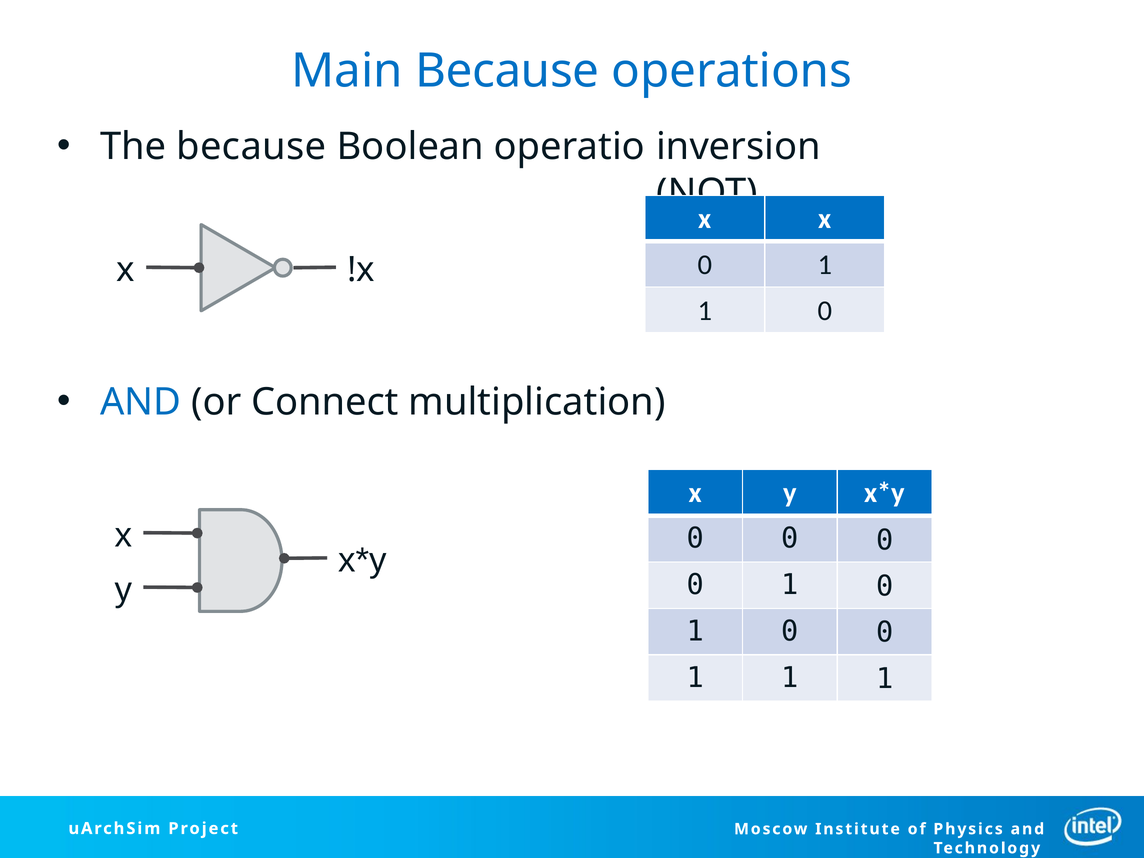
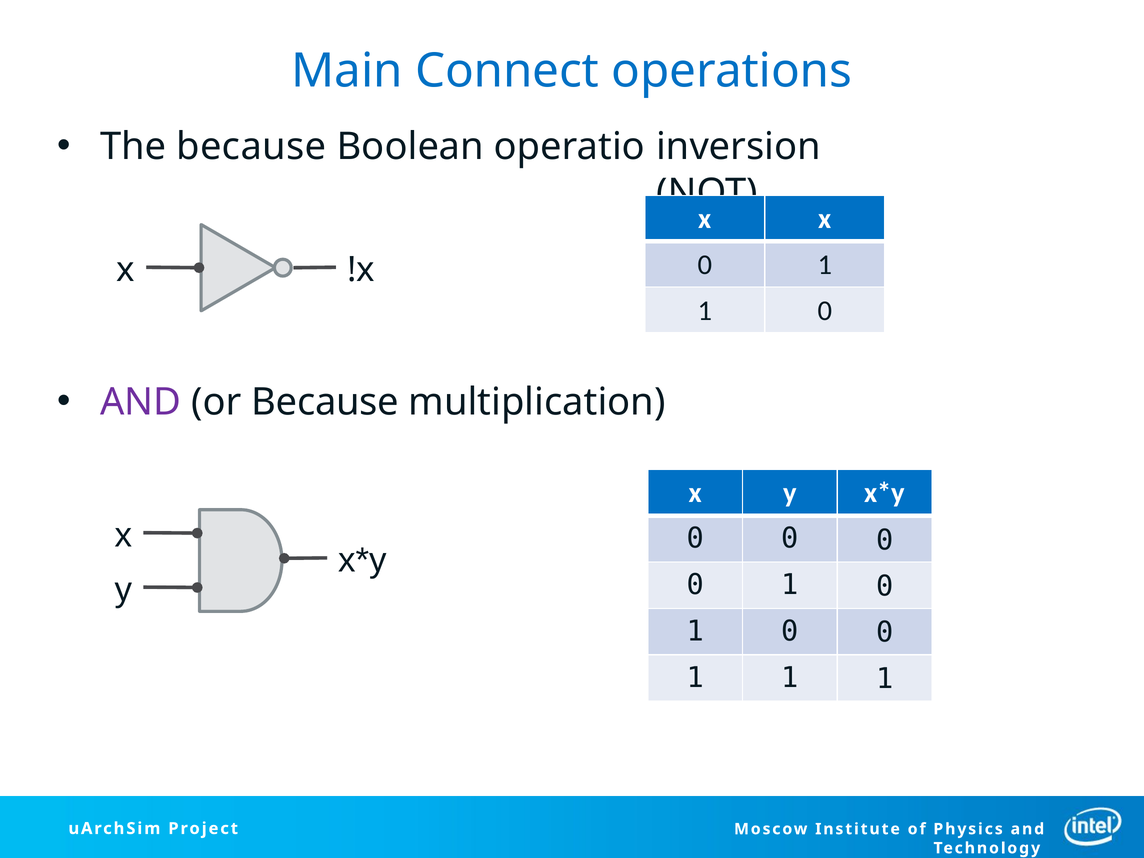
Main Because: Because -> Connect
AND at (141, 402) colour: blue -> purple
or Connect: Connect -> Because
